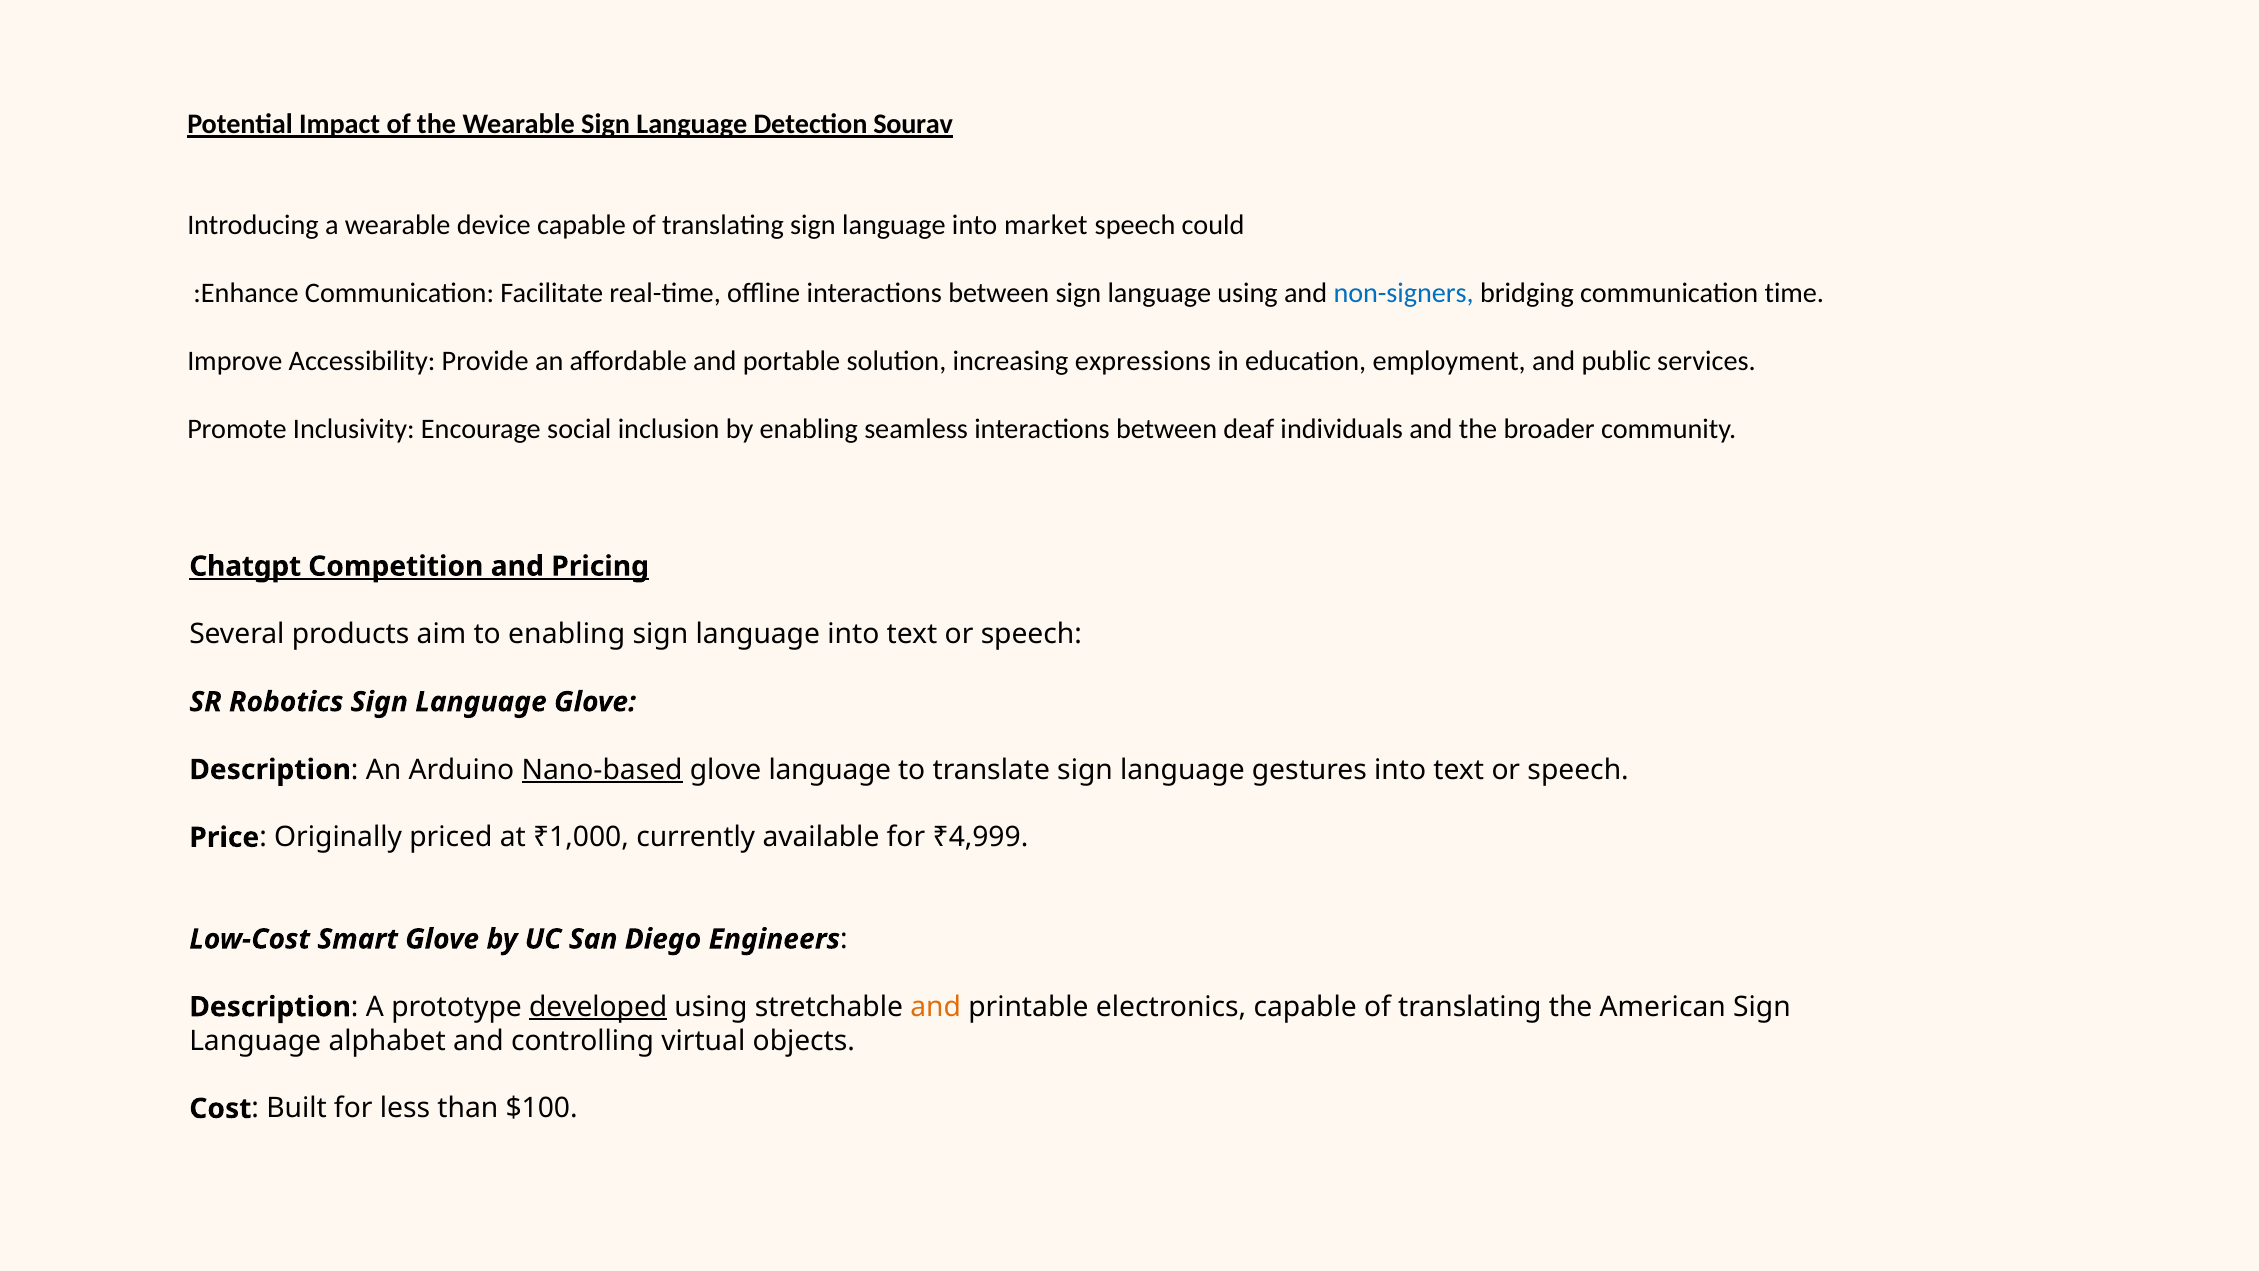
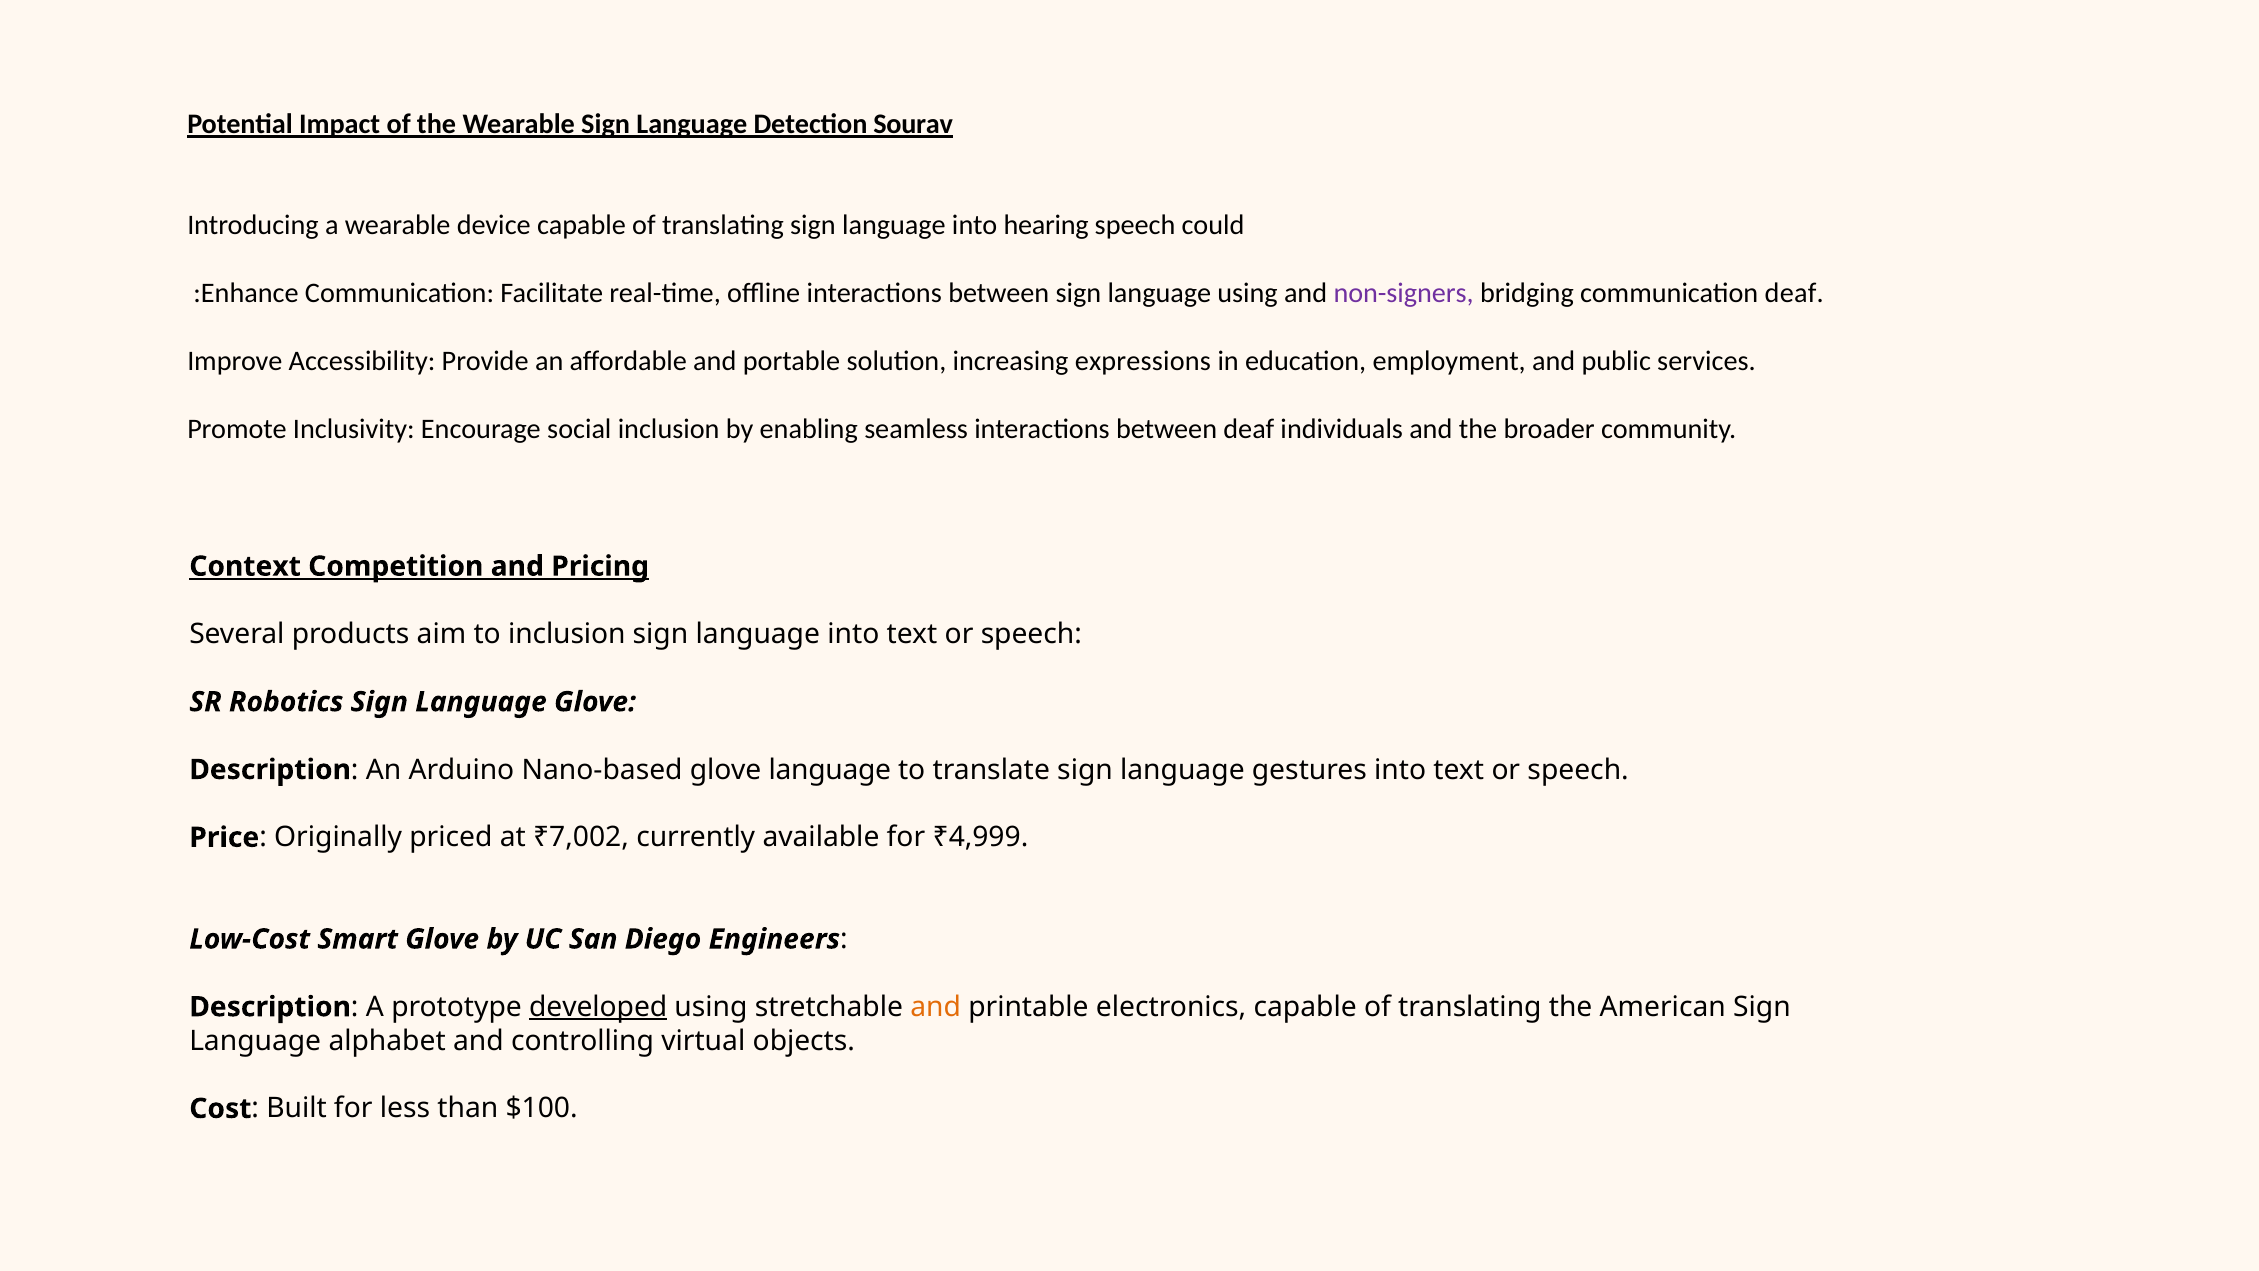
market: market -> hearing
non-signers colour: blue -> purple
communication time: time -> deaf
Chatgpt: Chatgpt -> Context
to enabling: enabling -> inclusion
Nano-based underline: present -> none
₹1,000: ₹1,000 -> ₹7,002
